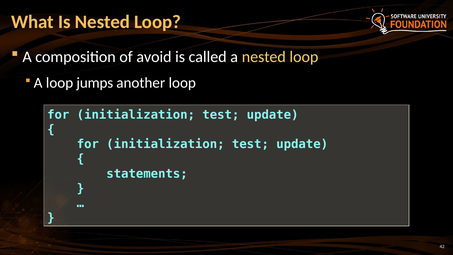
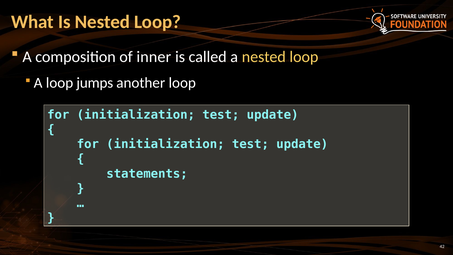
avoid: avoid -> inner
